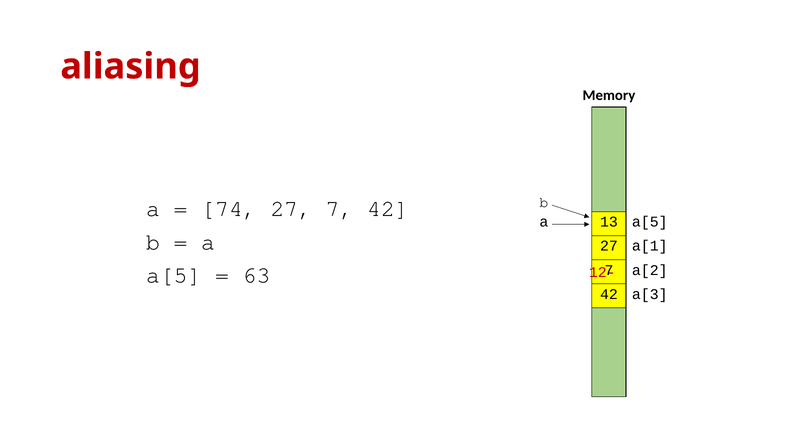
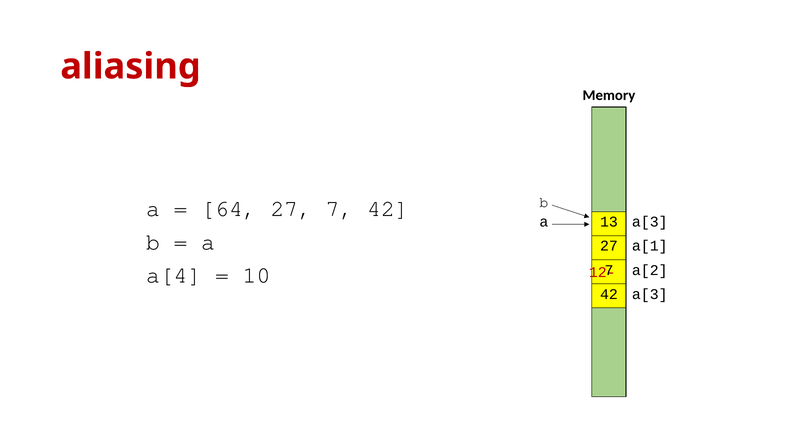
74: 74 -> 64
13 a[5: a[5 -> a[3
a[5 at (174, 275): a[5 -> a[4
63: 63 -> 10
